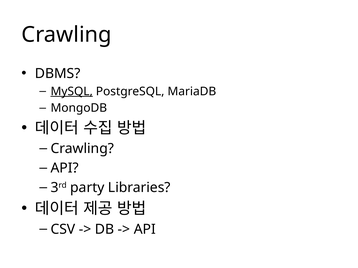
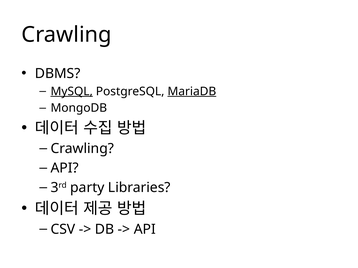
MariaDB underline: none -> present
